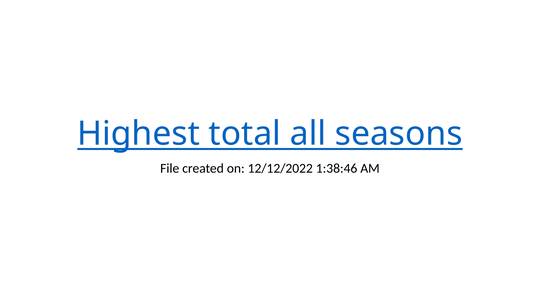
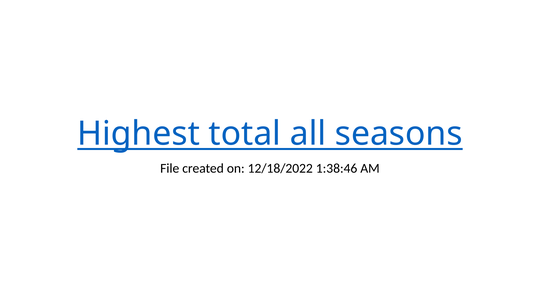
12/12/2022: 12/12/2022 -> 12/18/2022
